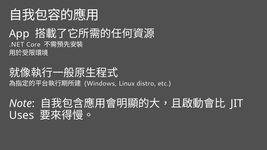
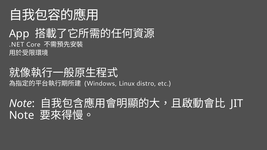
Uses at (22, 115): Uses -> Note
